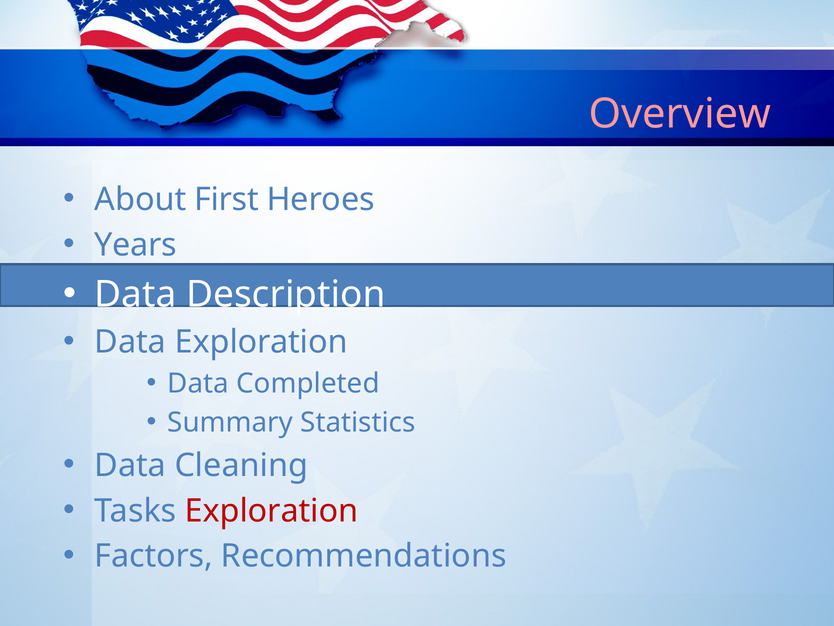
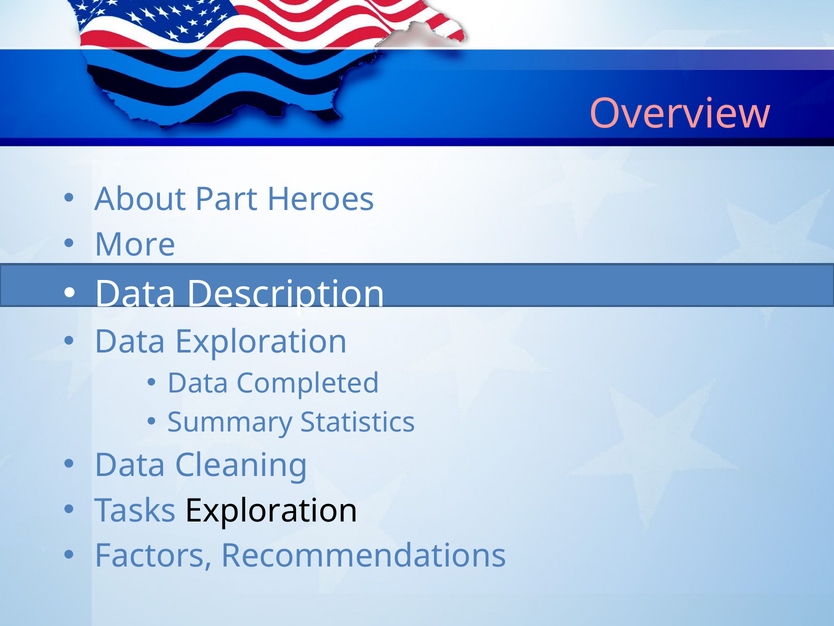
First: First -> Part
Years: Years -> More
Exploration at (271, 510) colour: red -> black
